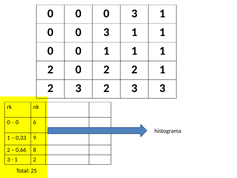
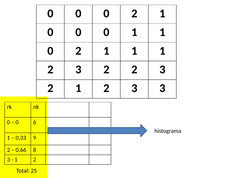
0 0 0 3: 3 -> 2
3 at (106, 32): 3 -> 0
0 at (78, 51): 0 -> 2
0 at (78, 69): 0 -> 3
2 2 1: 1 -> 3
3 at (78, 88): 3 -> 1
